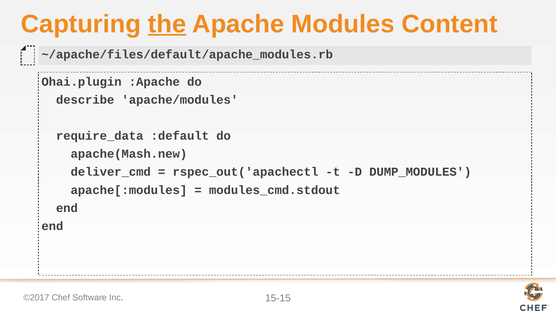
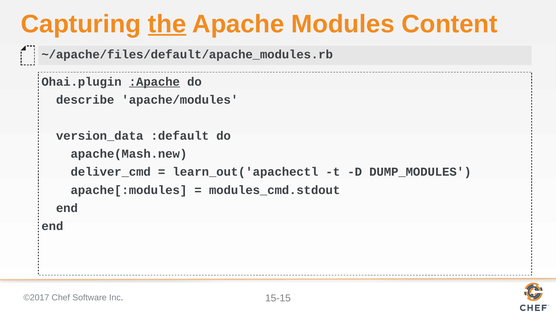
:Apache underline: none -> present
require_data: require_data -> version_data
rspec_out('apachectl: rspec_out('apachectl -> learn_out('apachectl
